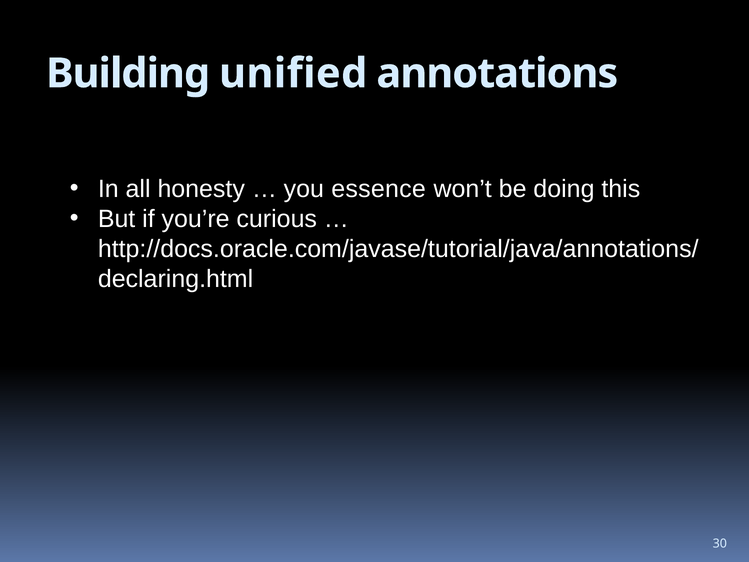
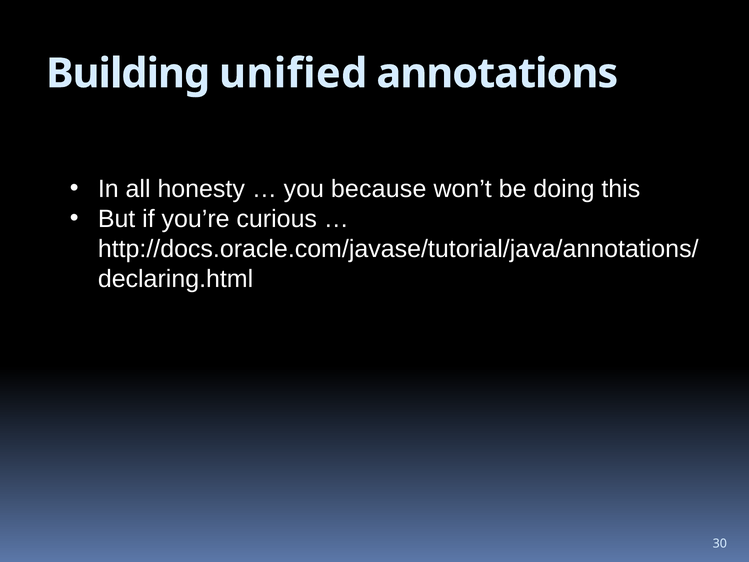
essence: essence -> because
